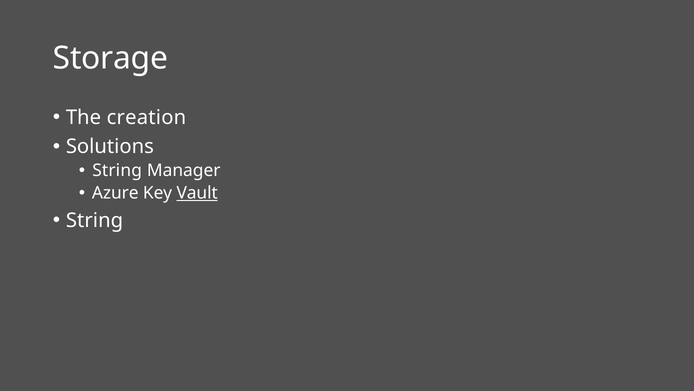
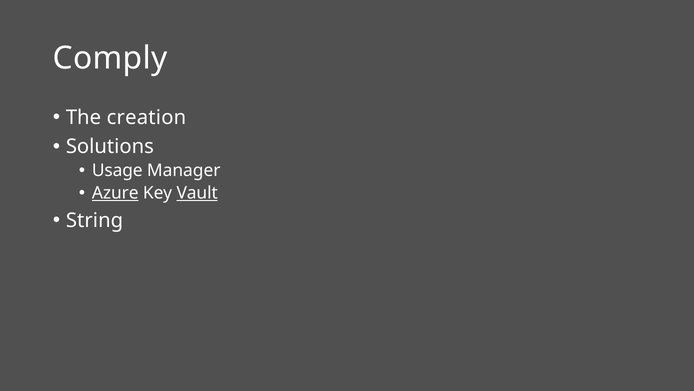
Storage: Storage -> Comply
String at (117, 170): String -> Usage
Azure underline: none -> present
